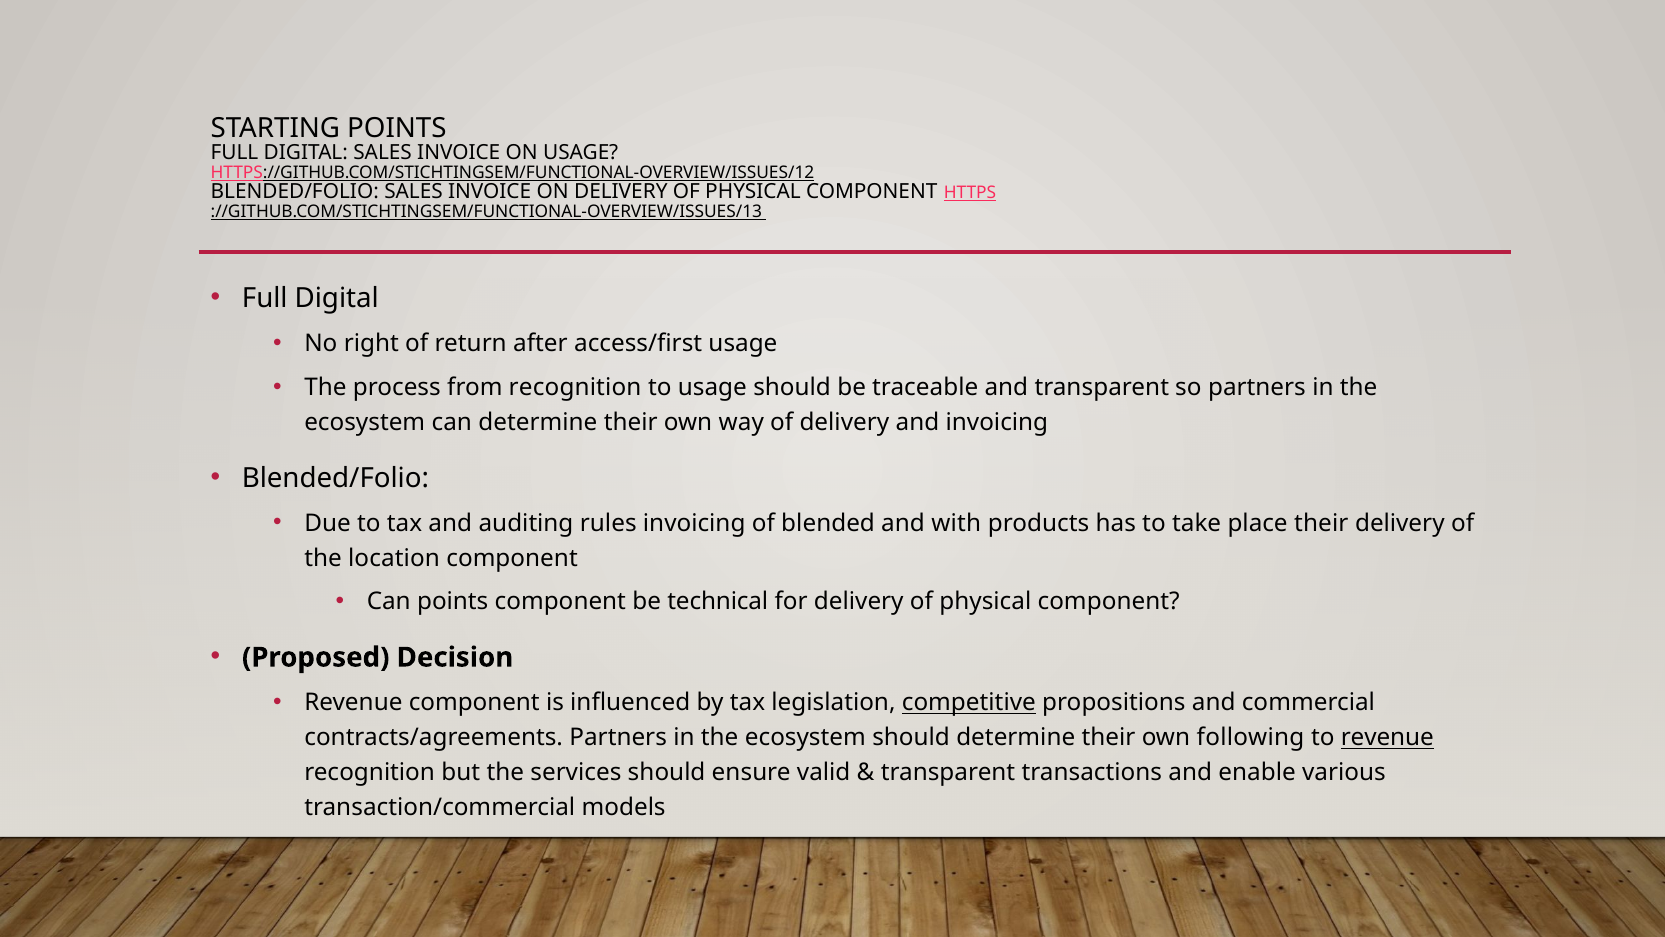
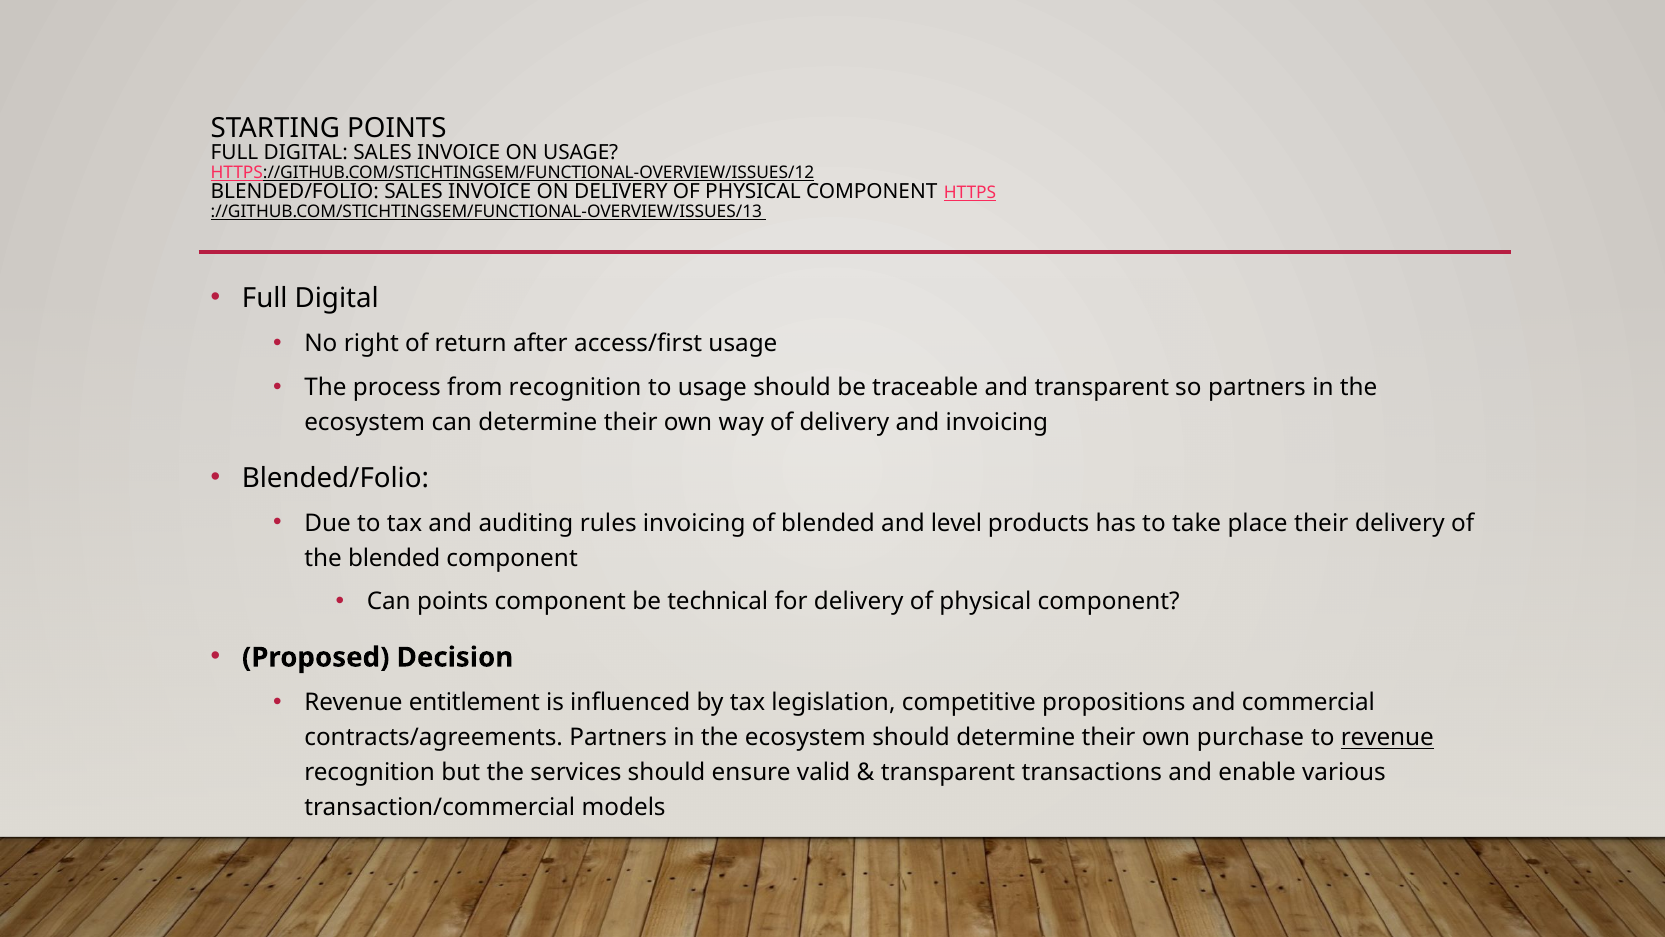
with: with -> level
the location: location -> blended
Revenue component: component -> entitlement
competitive underline: present -> none
following: following -> purchase
